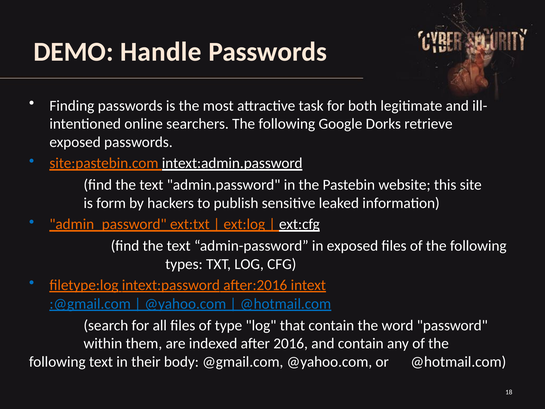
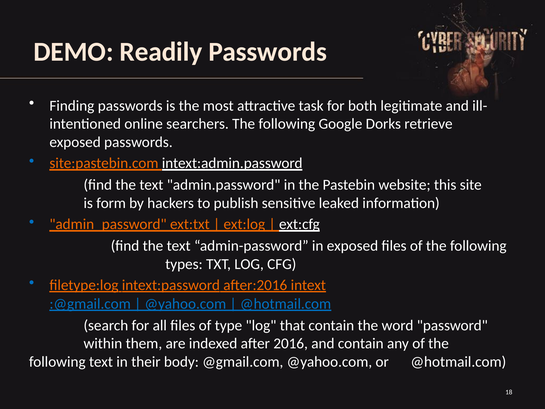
Handle: Handle -> Readily
